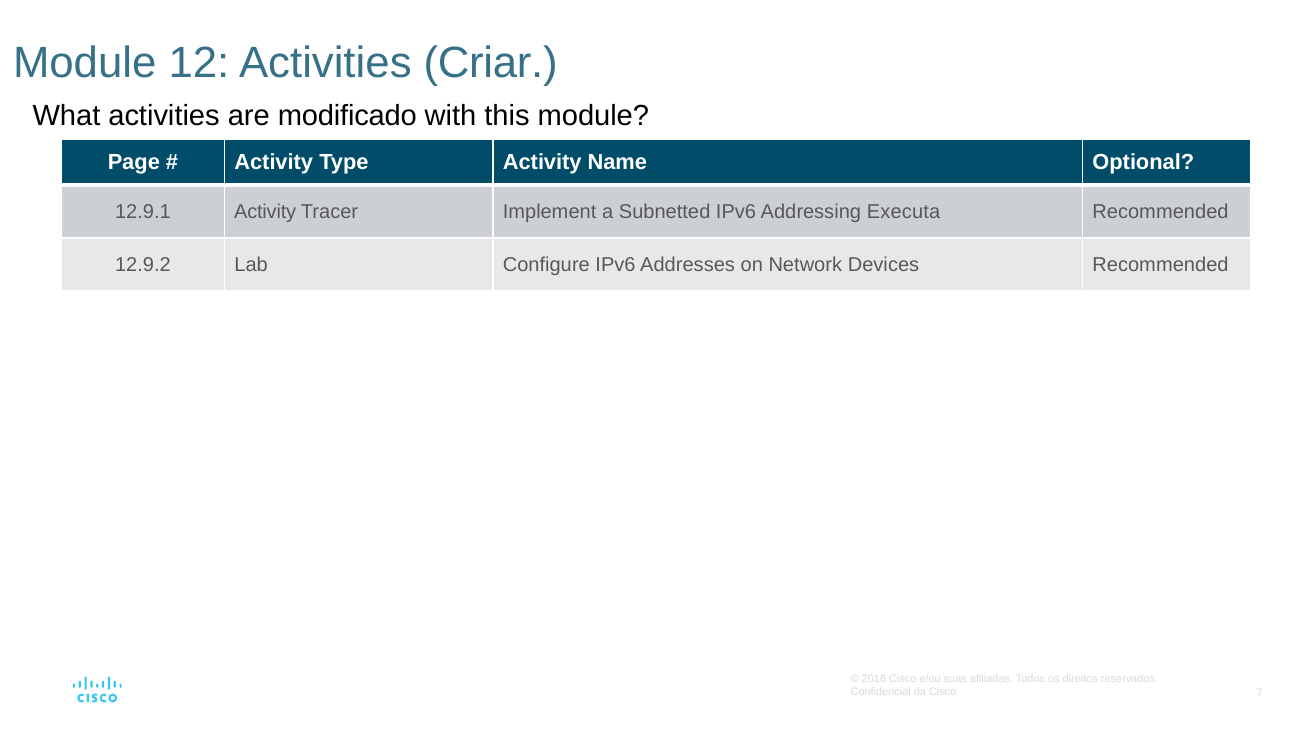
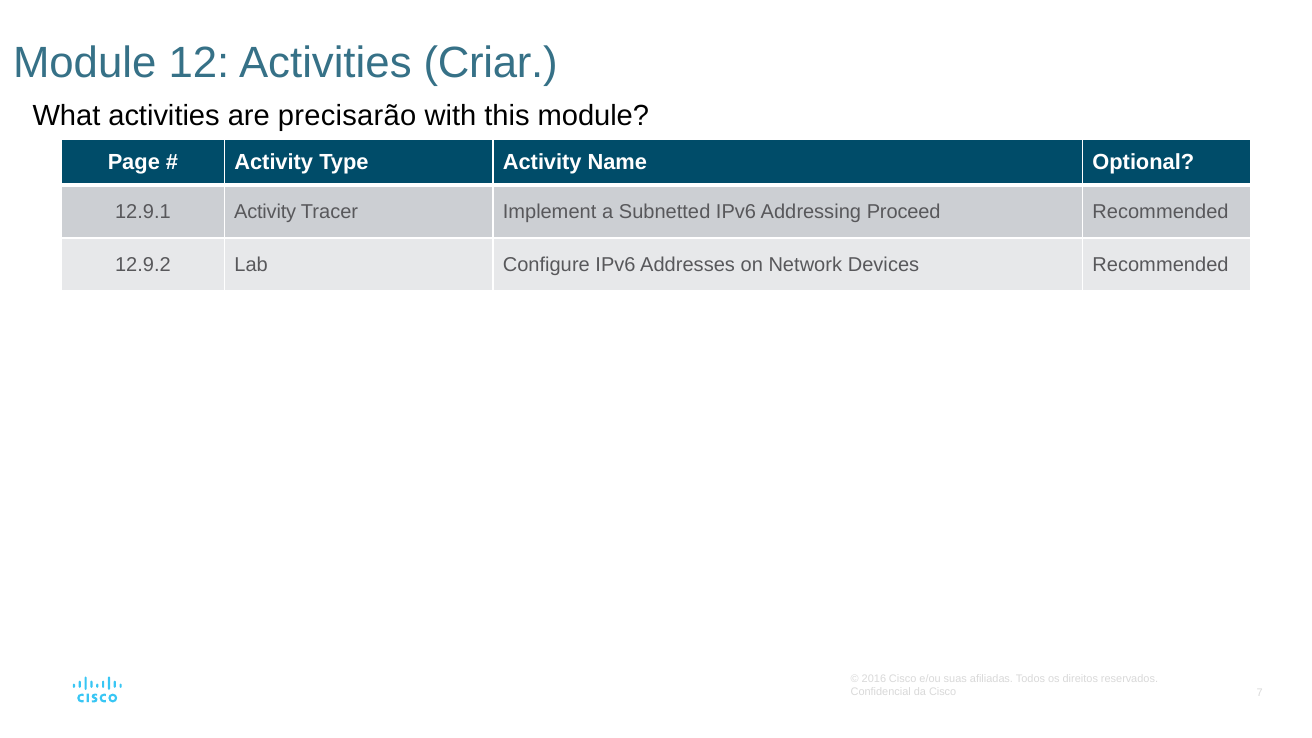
modificado: modificado -> precisarão
Executa: Executa -> Proceed
